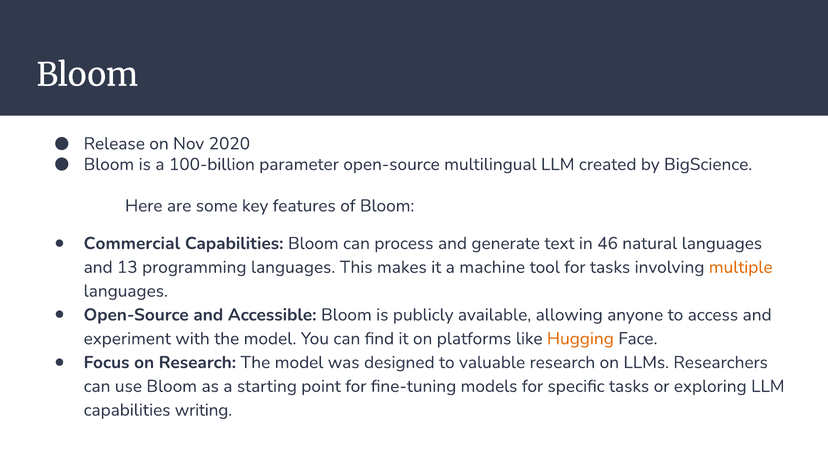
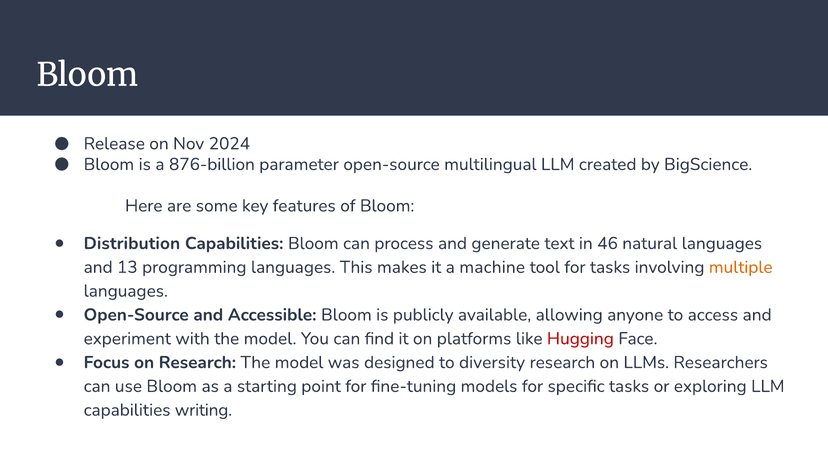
2020: 2020 -> 2024
100-billion: 100-billion -> 876-billion
Commercial: Commercial -> Distribution
Hugging colour: orange -> red
valuable: valuable -> diversity
